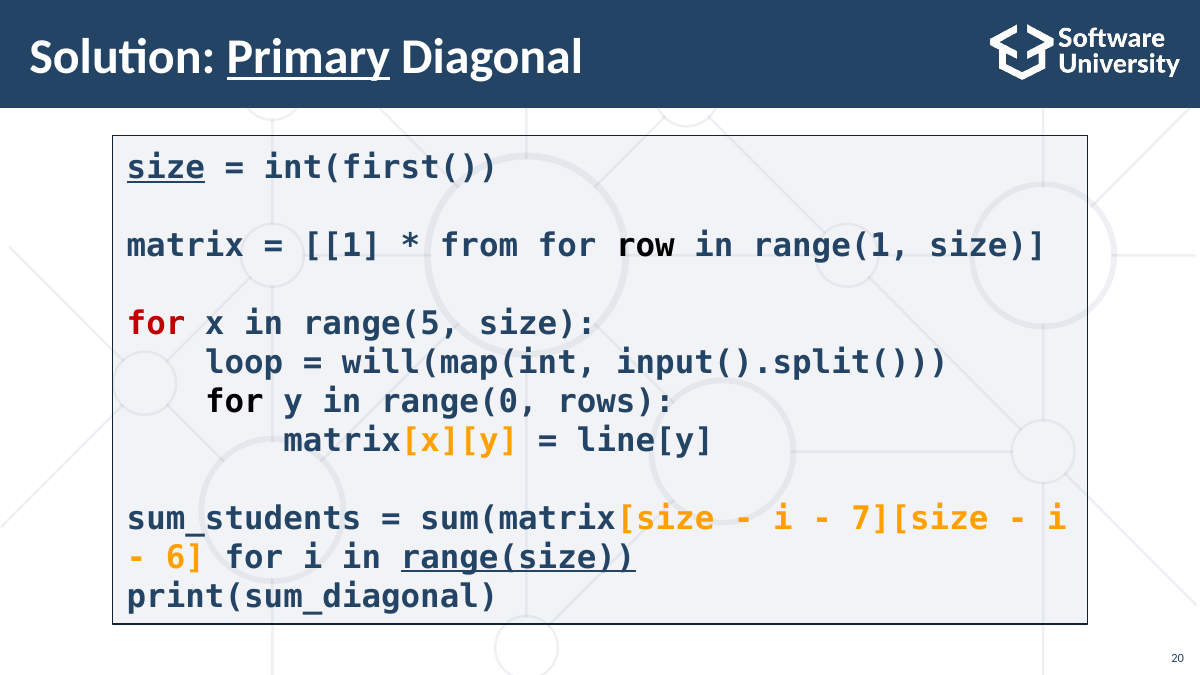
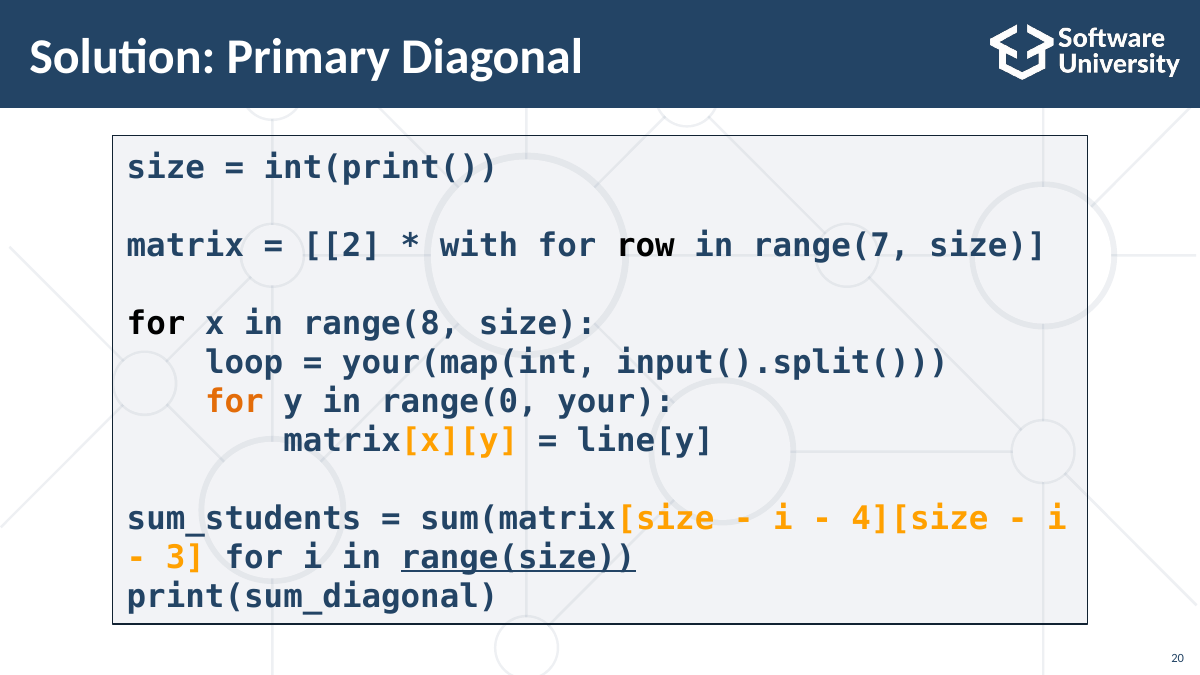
Primary underline: present -> none
size at (166, 168) underline: present -> none
int(first(: int(first( -> int(print(
1: 1 -> 2
from: from -> with
range(1: range(1 -> range(7
for at (156, 323) colour: red -> black
range(5: range(5 -> range(8
will(map(int: will(map(int -> your(map(int
for at (234, 401) colour: black -> orange
rows: rows -> your
7][size: 7][size -> 4][size
6: 6 -> 3
